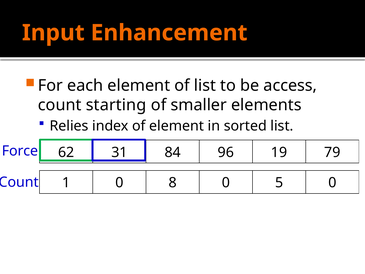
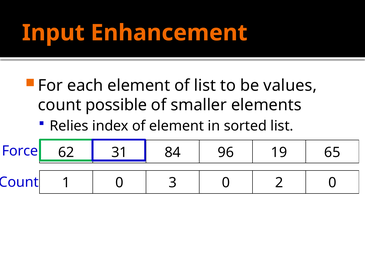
access: access -> values
starting: starting -> possible
79: 79 -> 65
8: 8 -> 3
5: 5 -> 2
